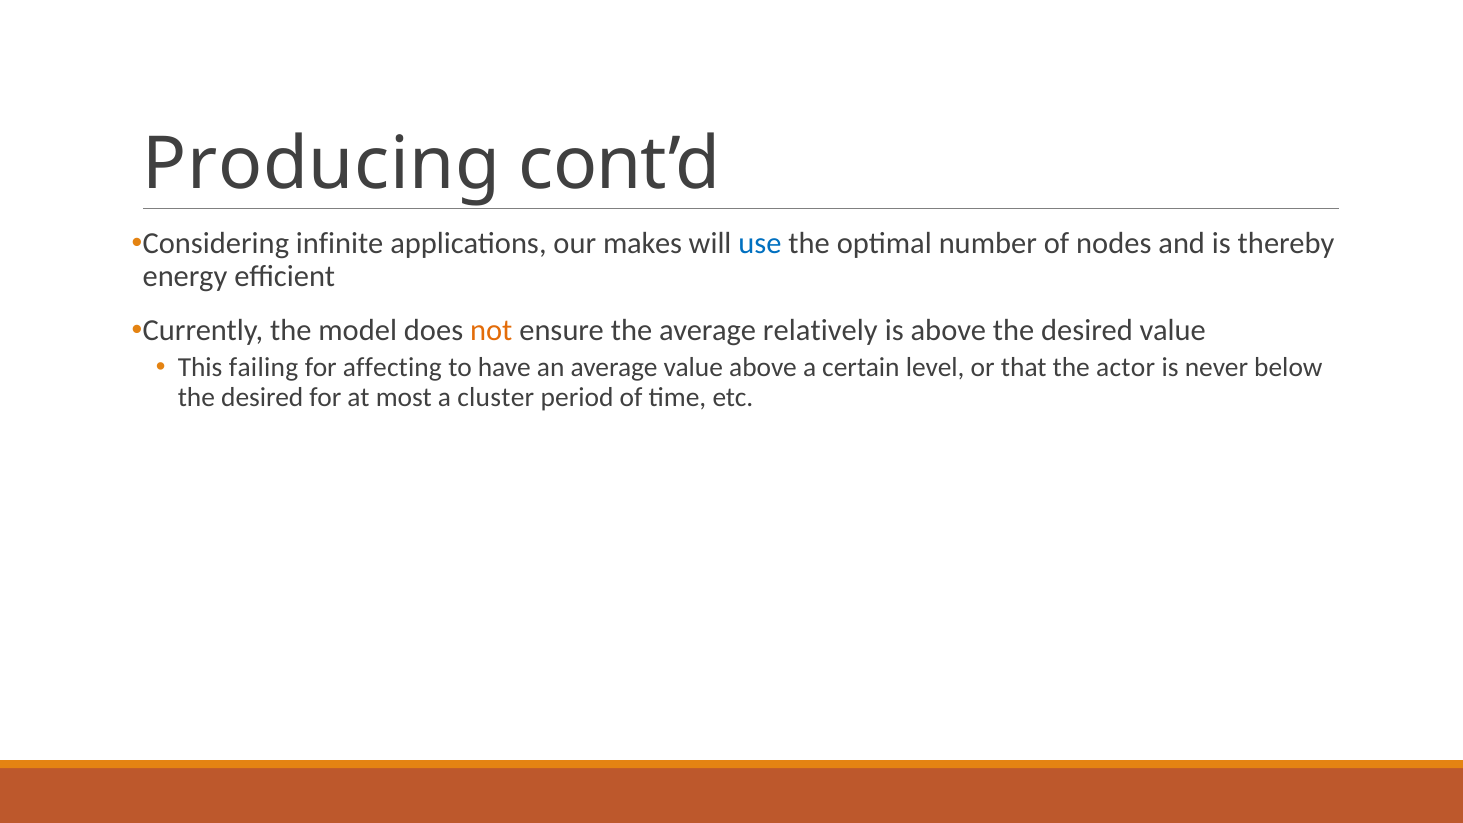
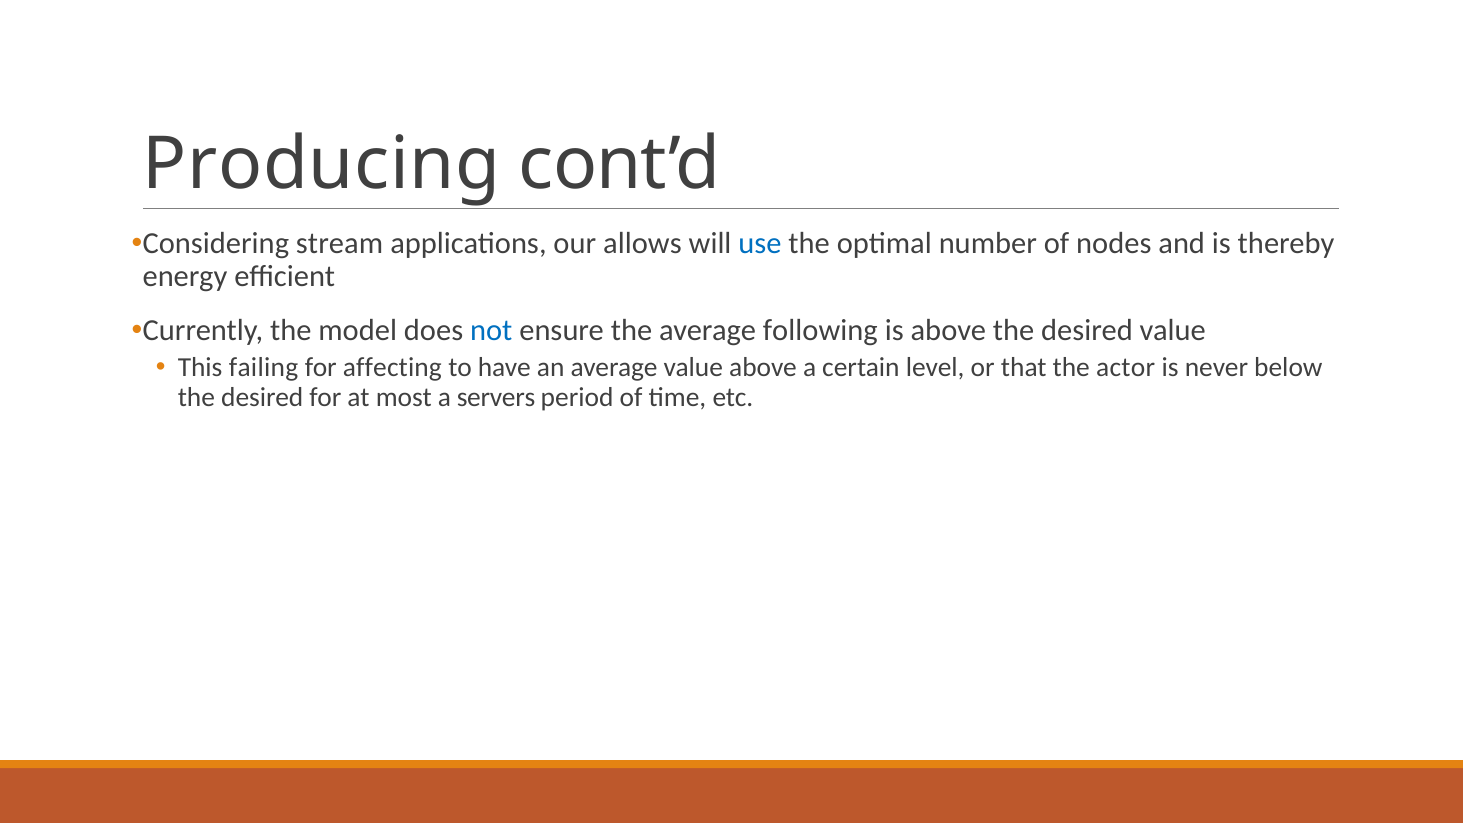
infinite: infinite -> stream
makes: makes -> allows
not colour: orange -> blue
relatively: relatively -> following
cluster: cluster -> servers
